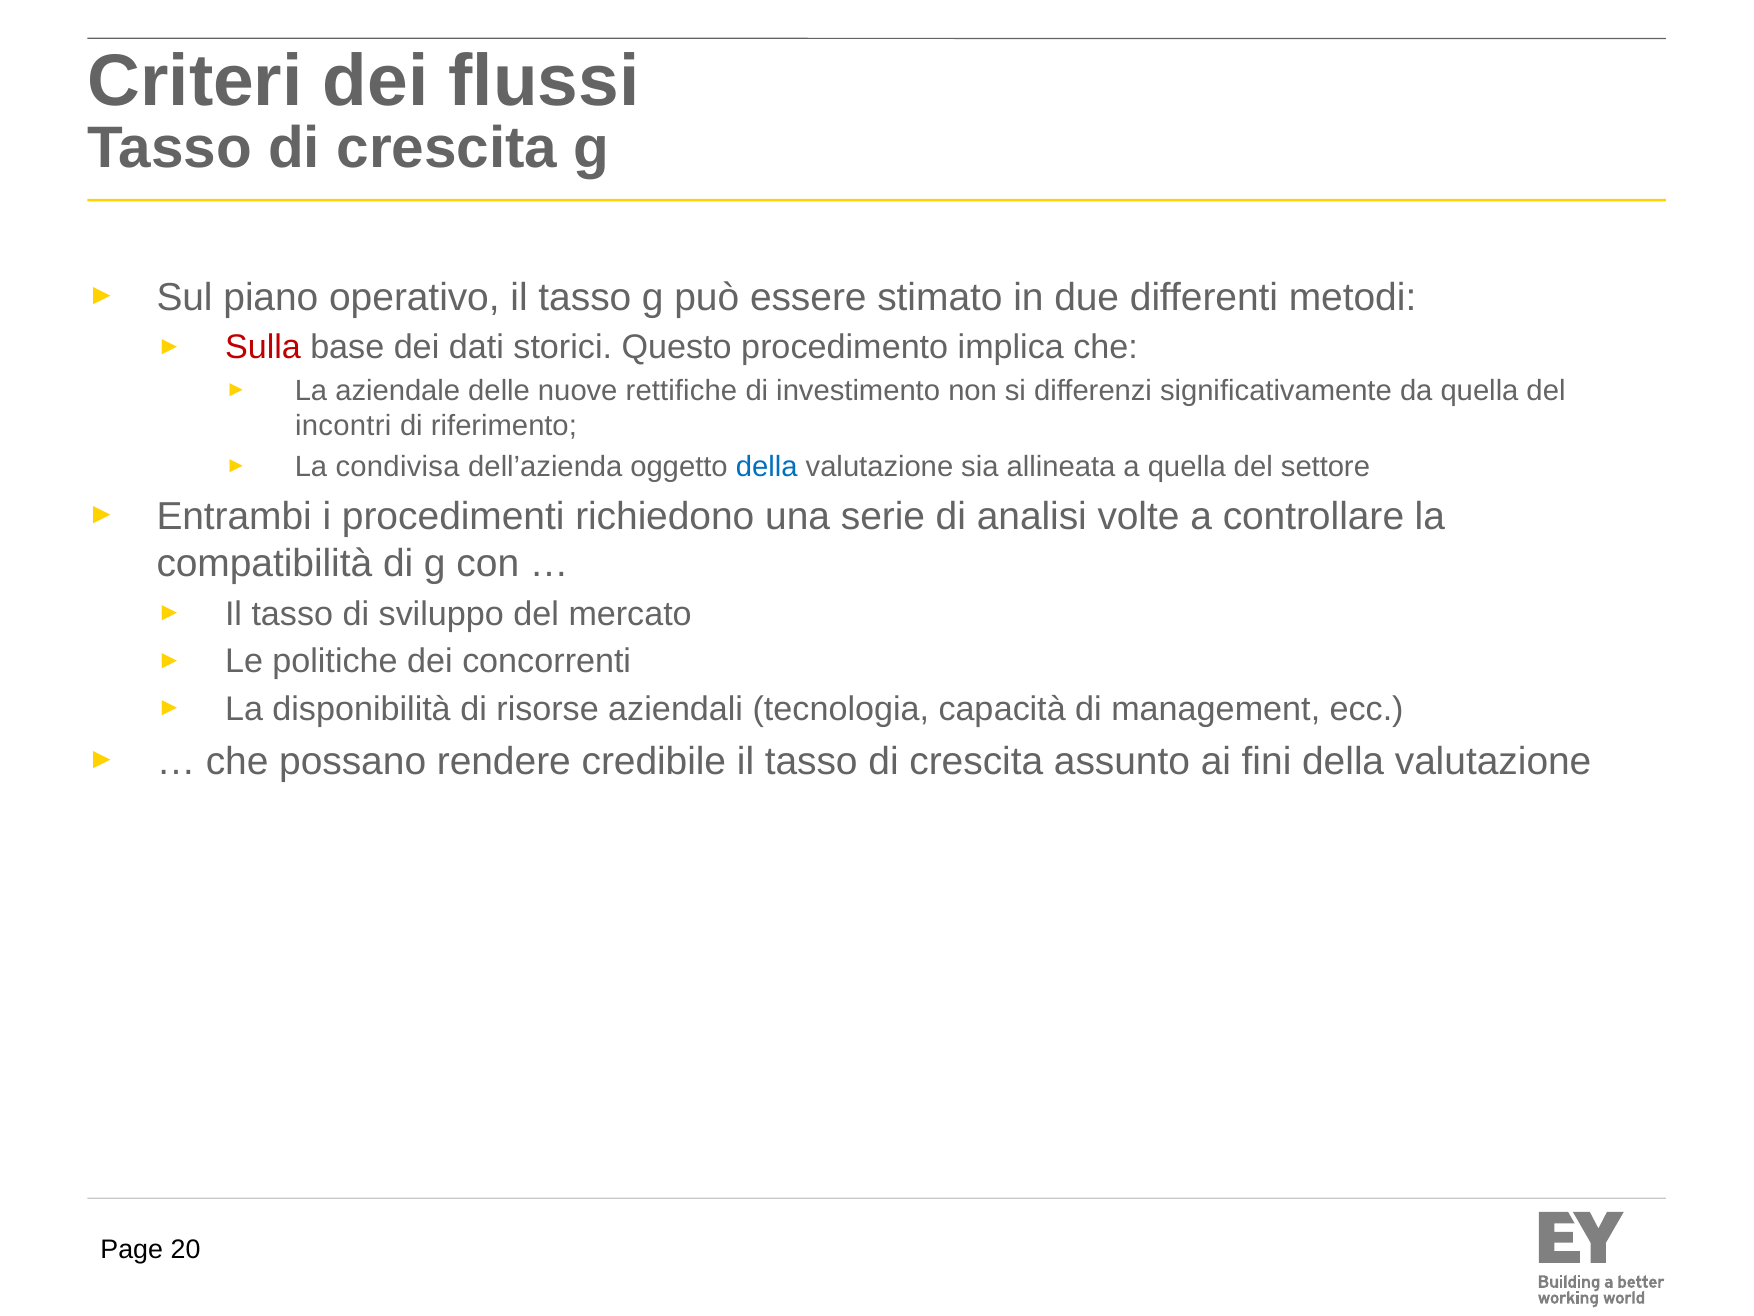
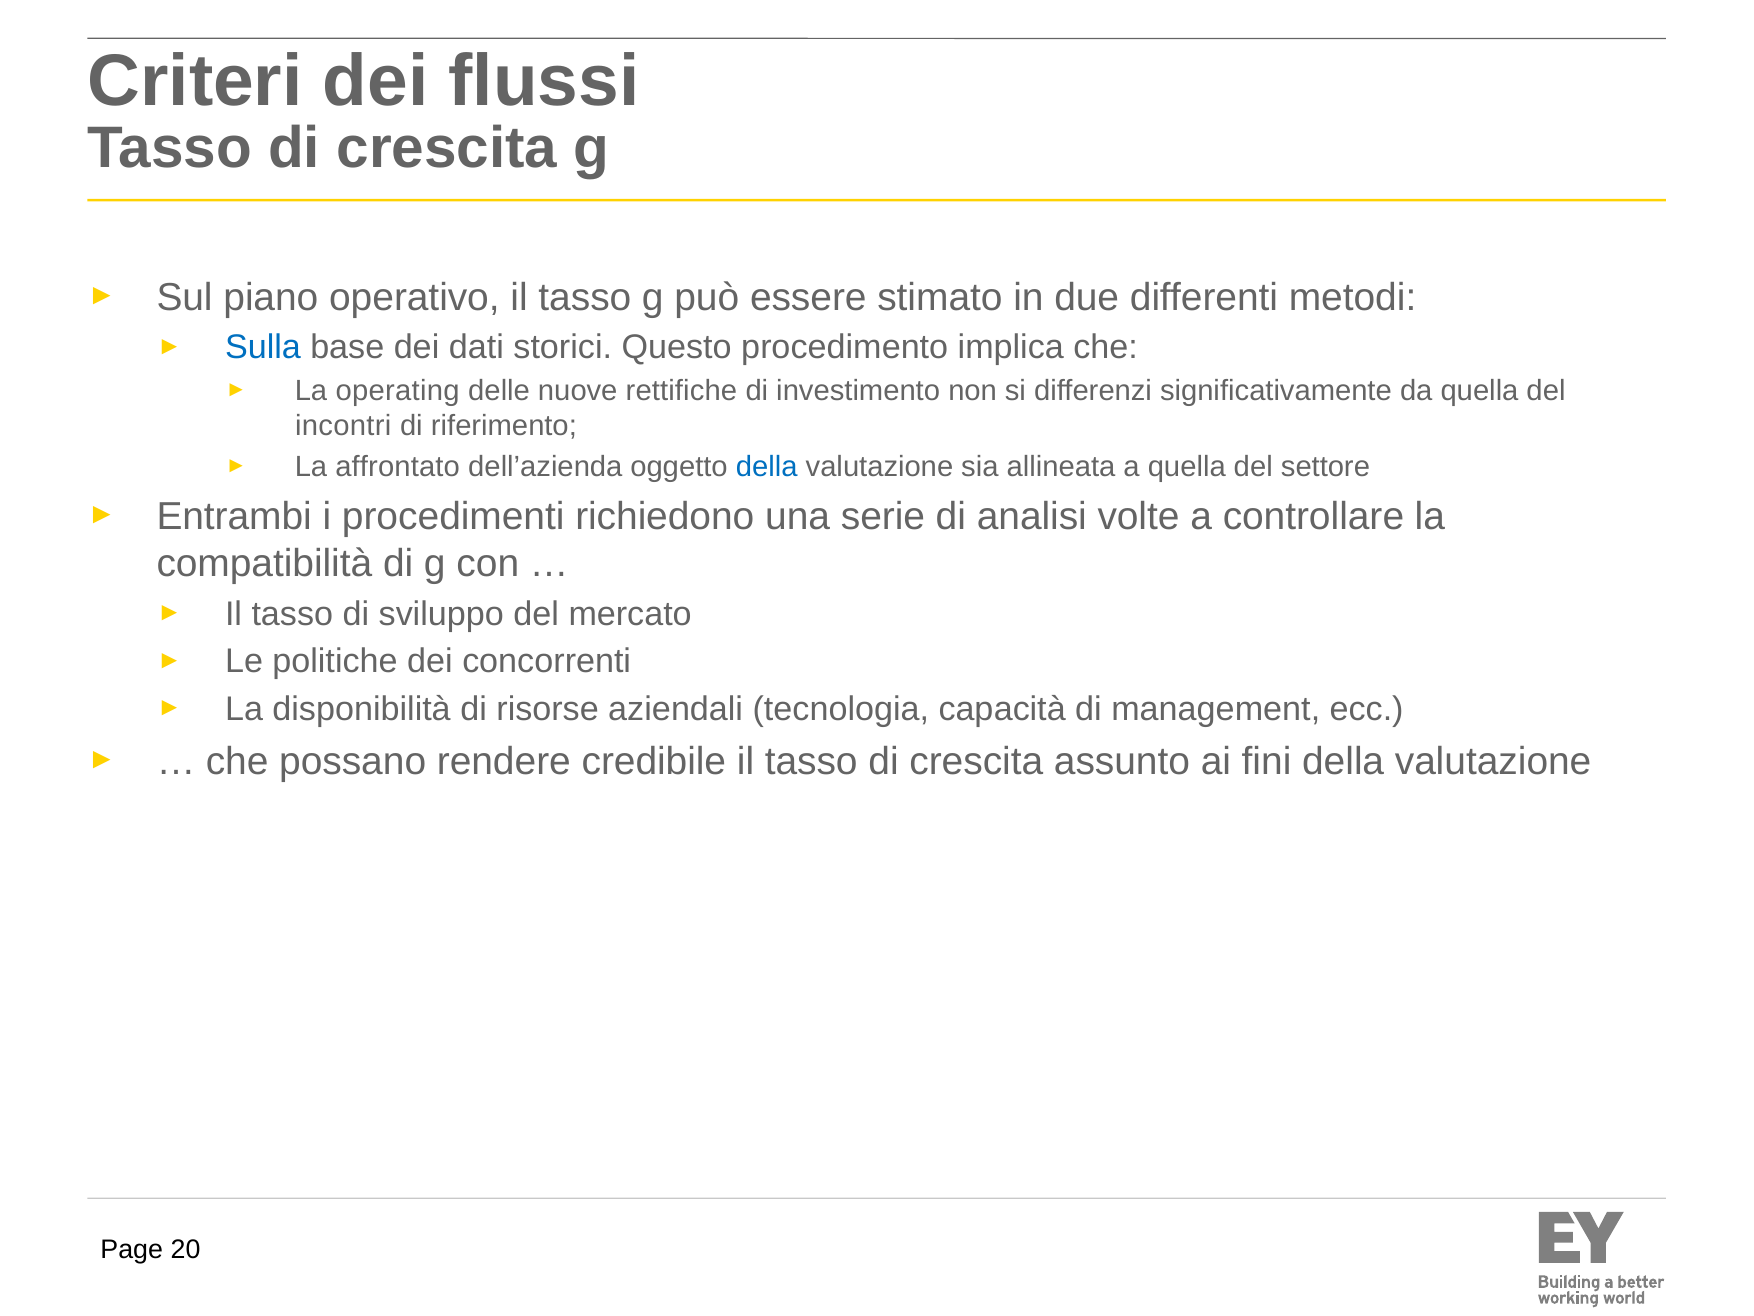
Sulla colour: red -> blue
aziendale: aziendale -> operating
condivisa: condivisa -> affrontato
